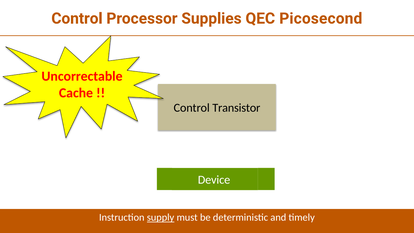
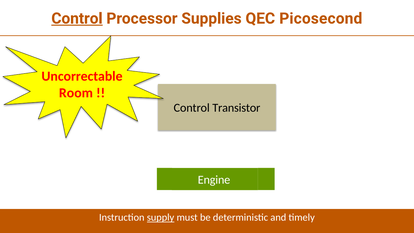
Control at (77, 18) underline: none -> present
Cache: Cache -> Room
Device: Device -> Engine
